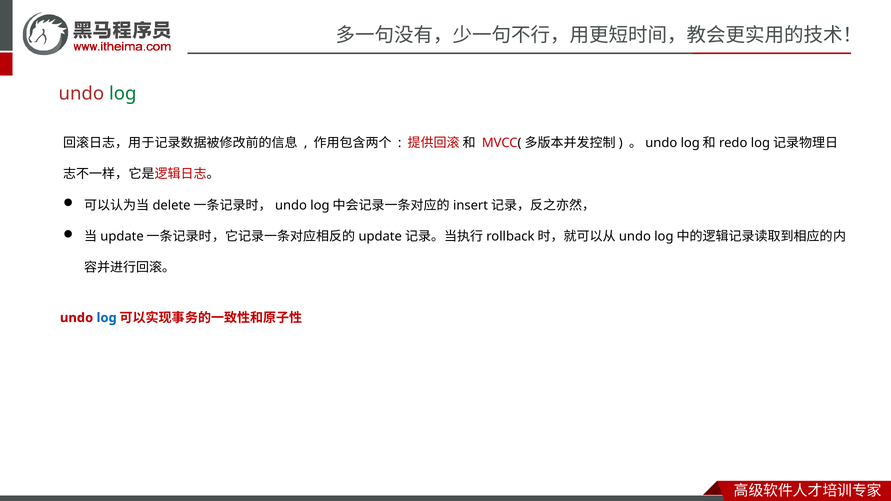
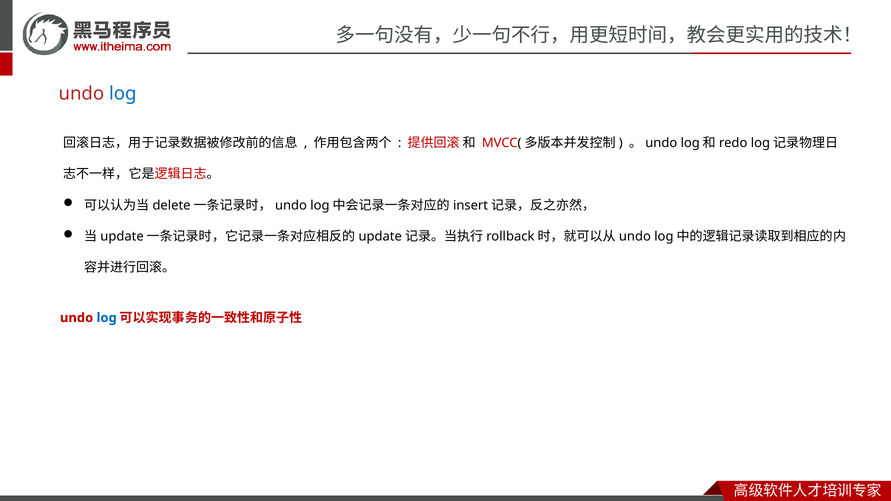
log at (123, 93) colour: green -> blue
